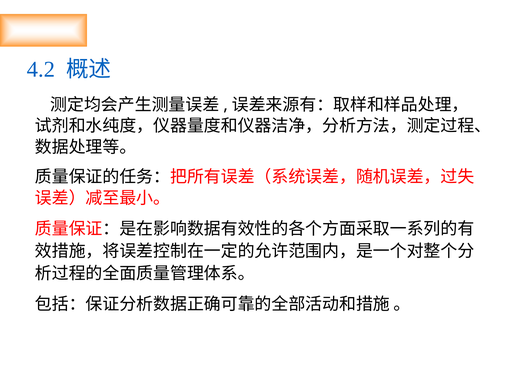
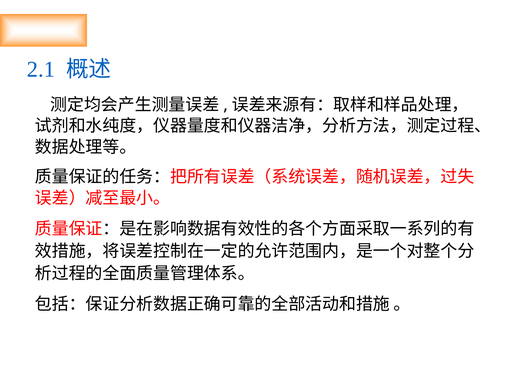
4.2: 4.2 -> 2.1
